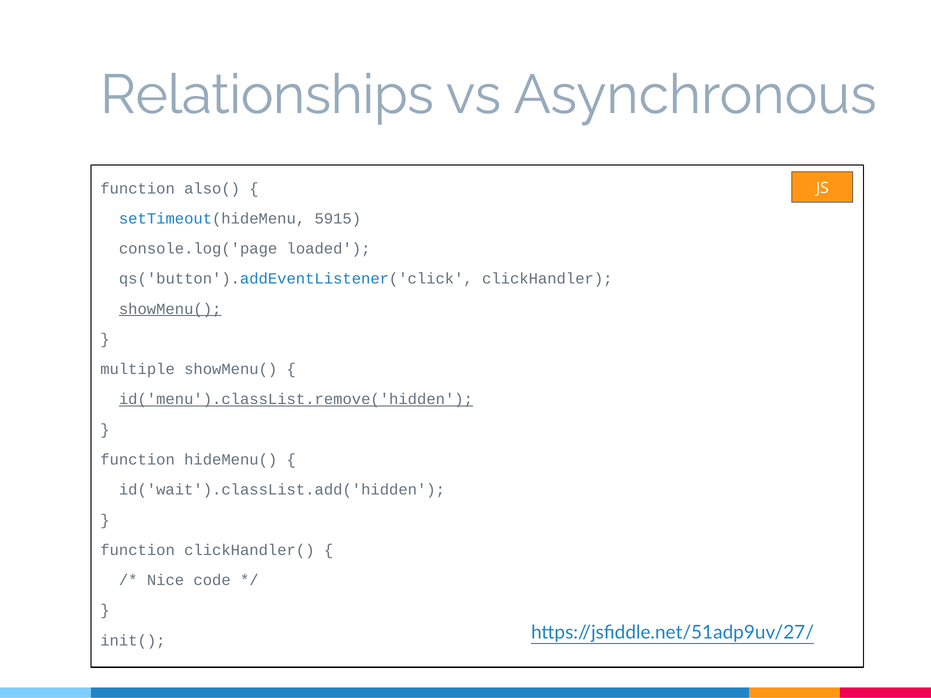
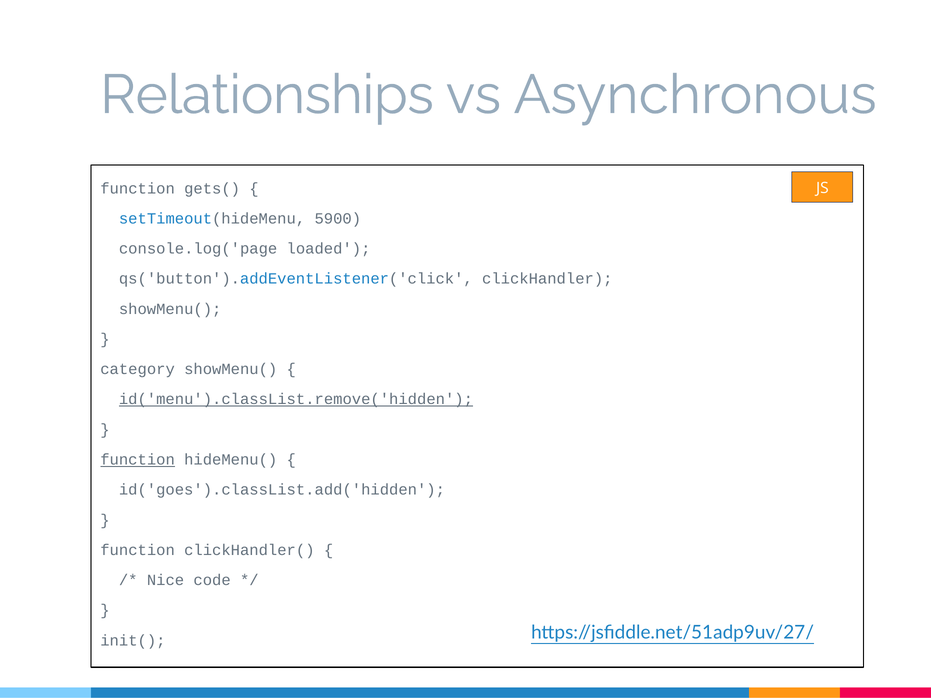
also(: also( -> gets(
5915: 5915 -> 5900
showMenu( at (170, 309) underline: present -> none
multiple: multiple -> category
function at (138, 460) underline: none -> present
id('wait').classList.add('hidden: id('wait').classList.add('hidden -> id('goes').classList.add('hidden
